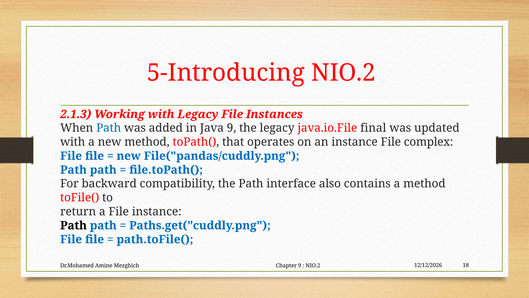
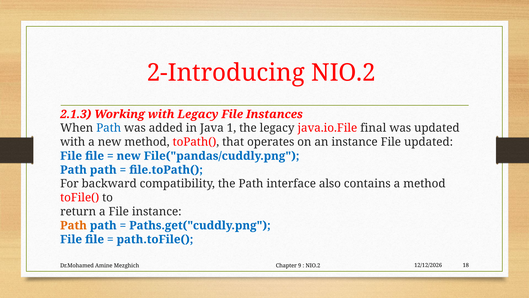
5-Introducing: 5-Introducing -> 2-Introducing
Java 9: 9 -> 1
File complex: complex -> updated
Path at (74, 225) colour: black -> orange
